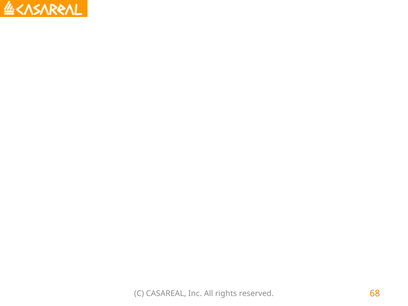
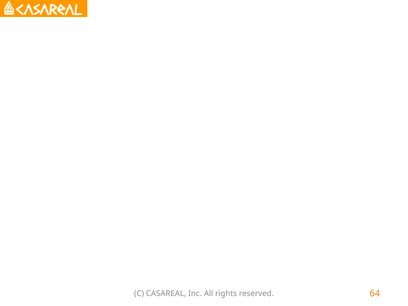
68: 68 -> 64
